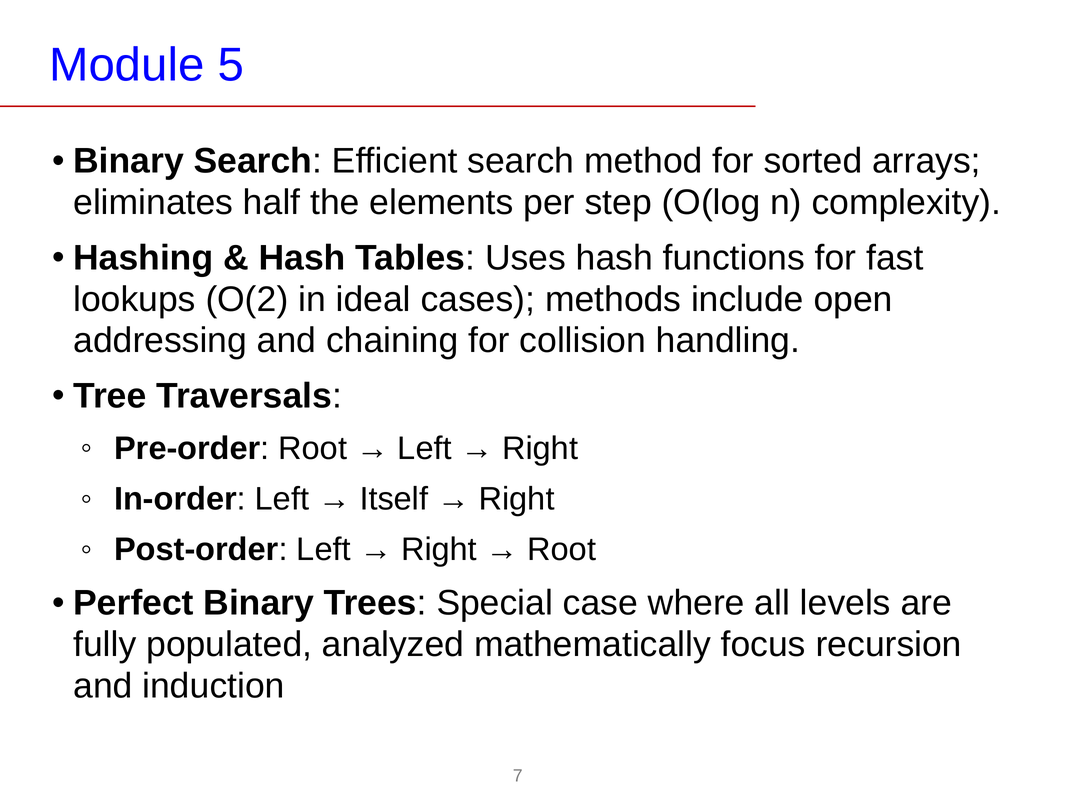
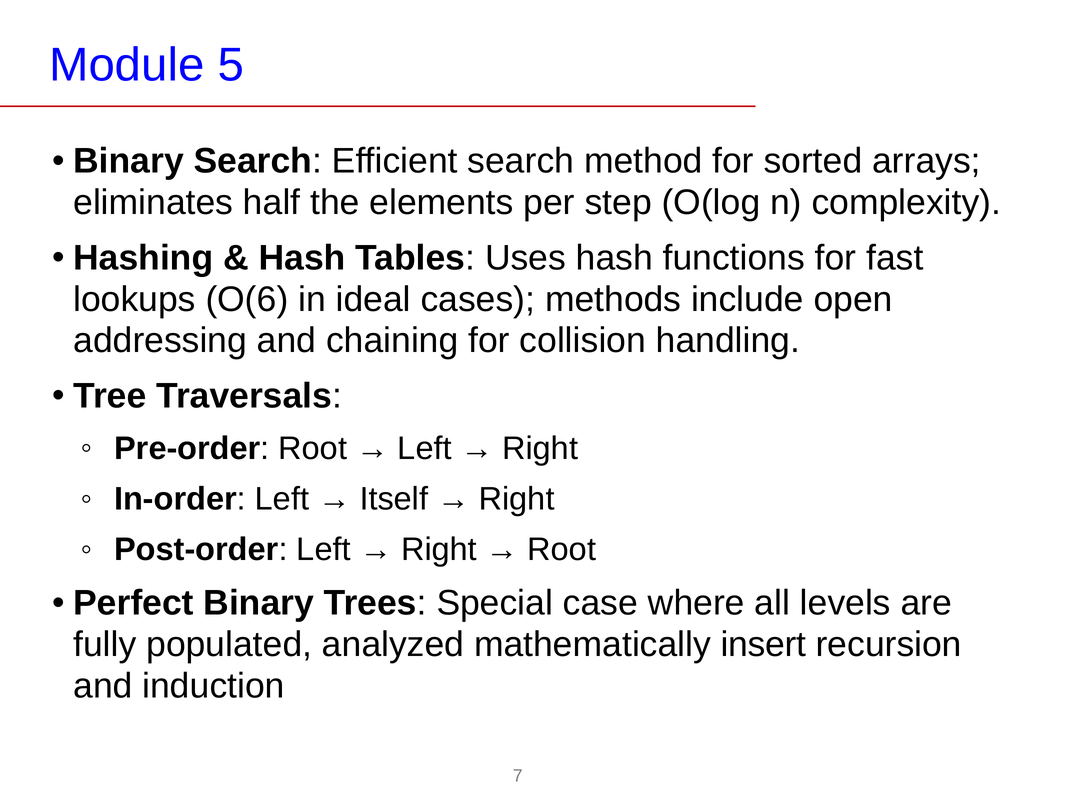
O(2: O(2 -> O(6
focus: focus -> insert
